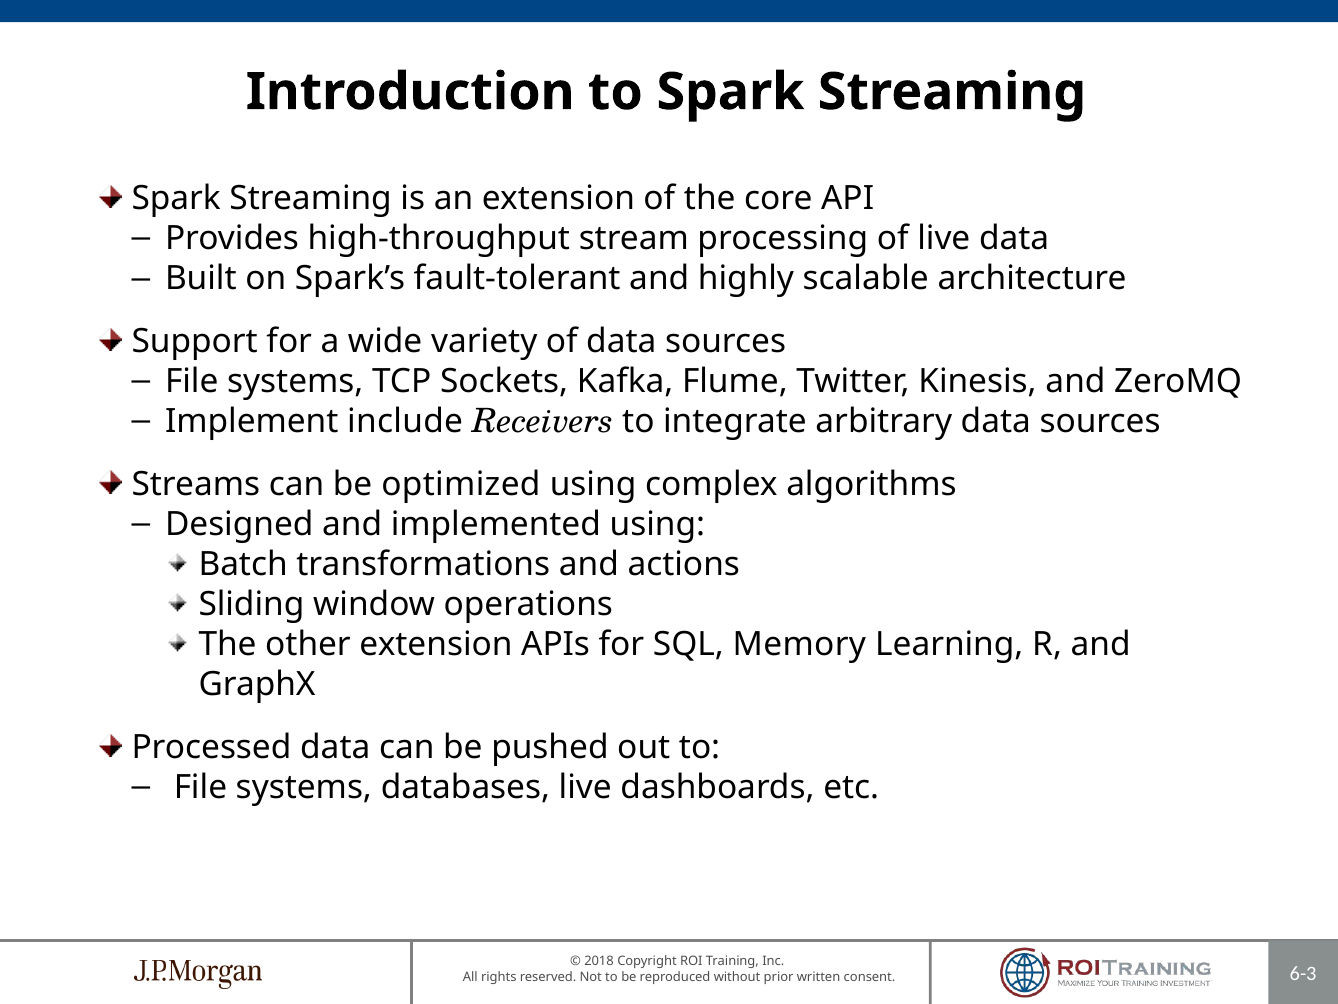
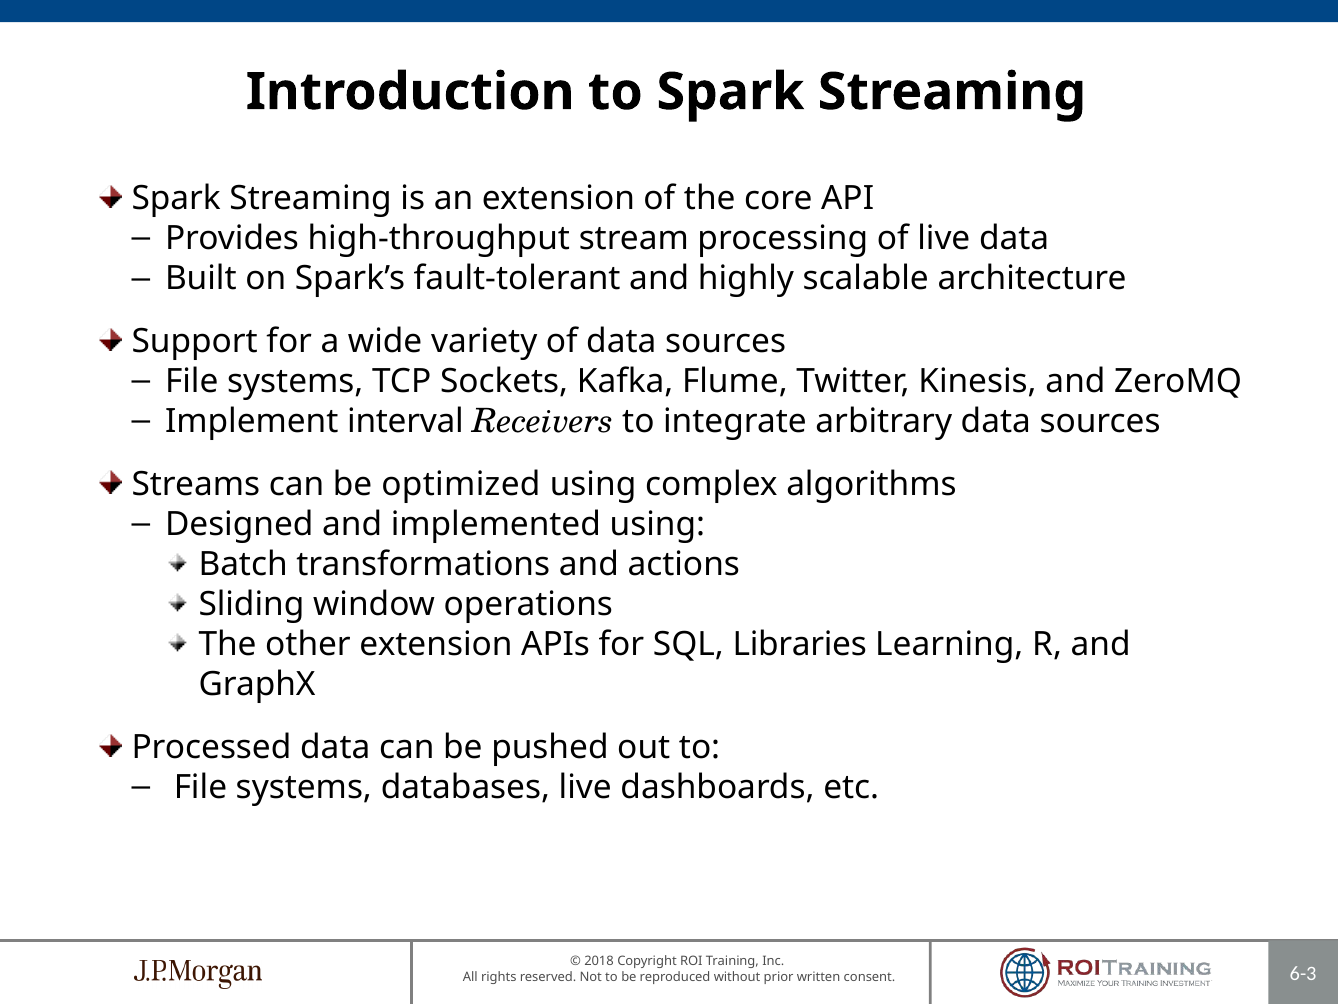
include: include -> interval
Memory: Memory -> Libraries
